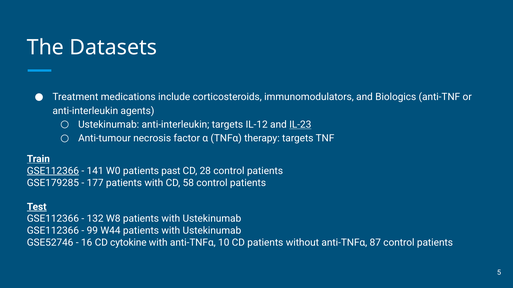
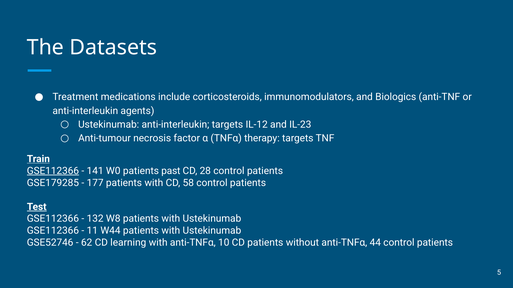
IL-23 underline: present -> none
99: 99 -> 11
16: 16 -> 62
cytokine: cytokine -> learning
87: 87 -> 44
